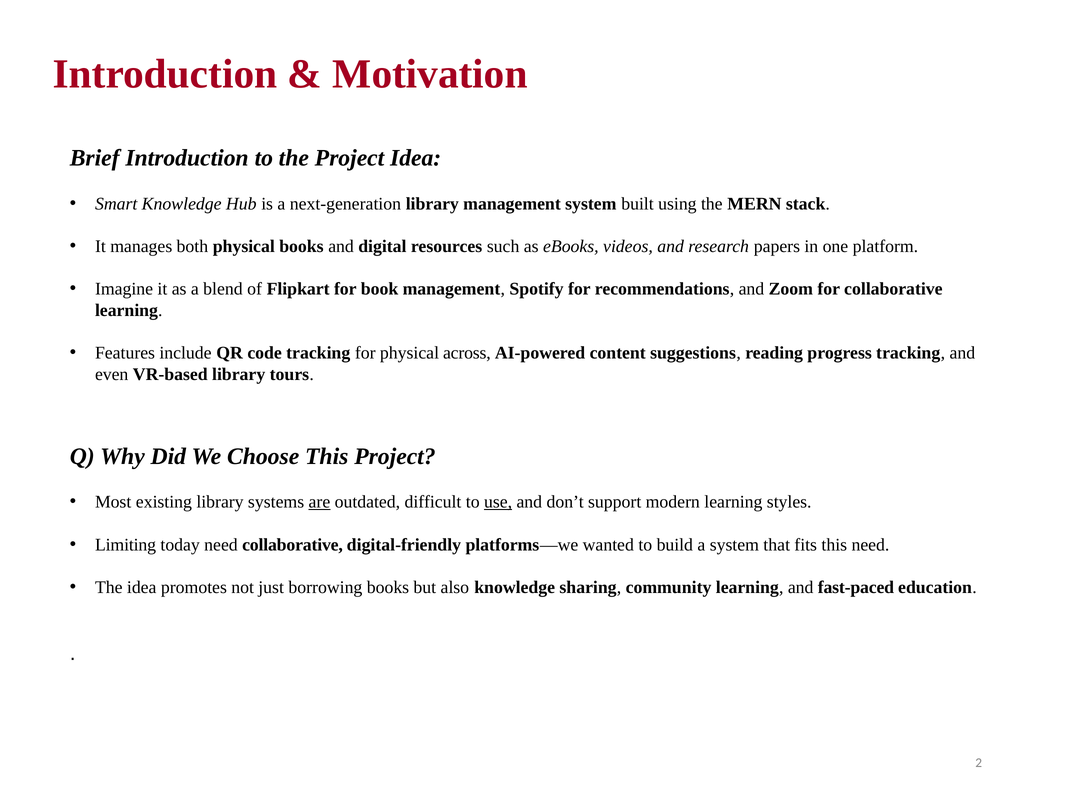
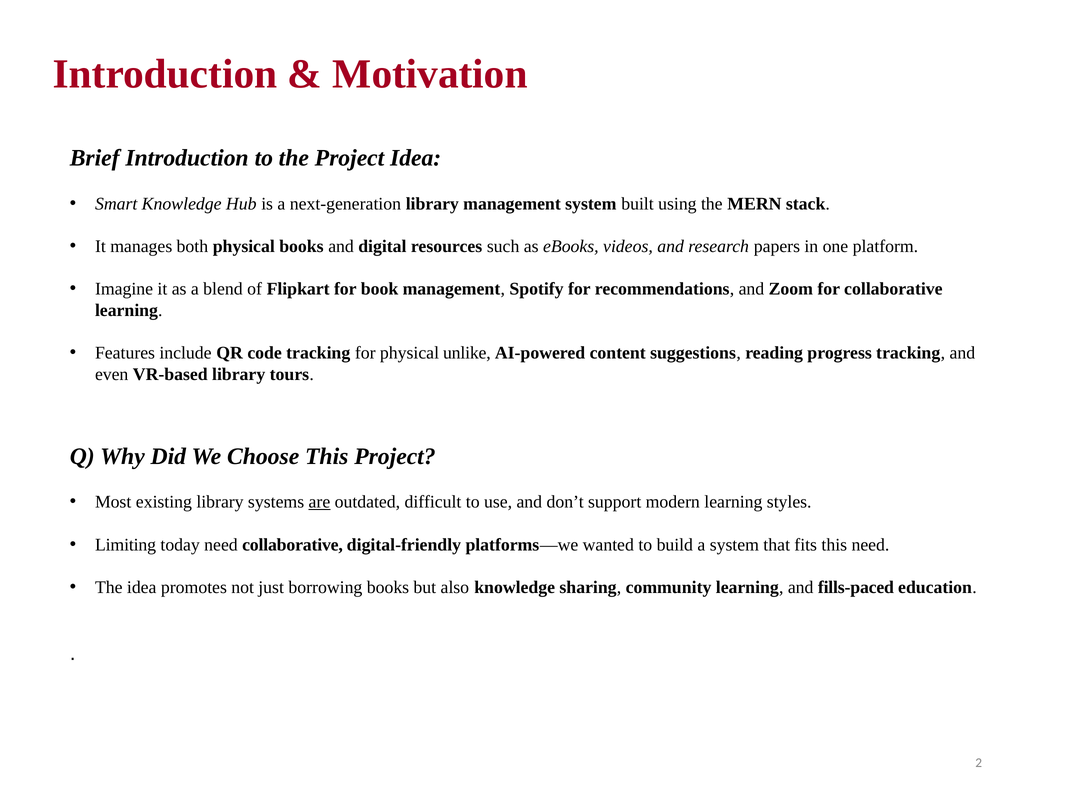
across: across -> unlike
use underline: present -> none
fast-paced: fast-paced -> fills-paced
